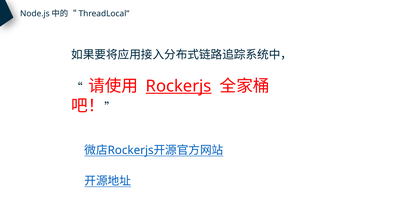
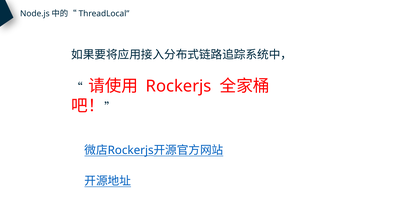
Rockerjs at (179, 86) underline: present -> none
